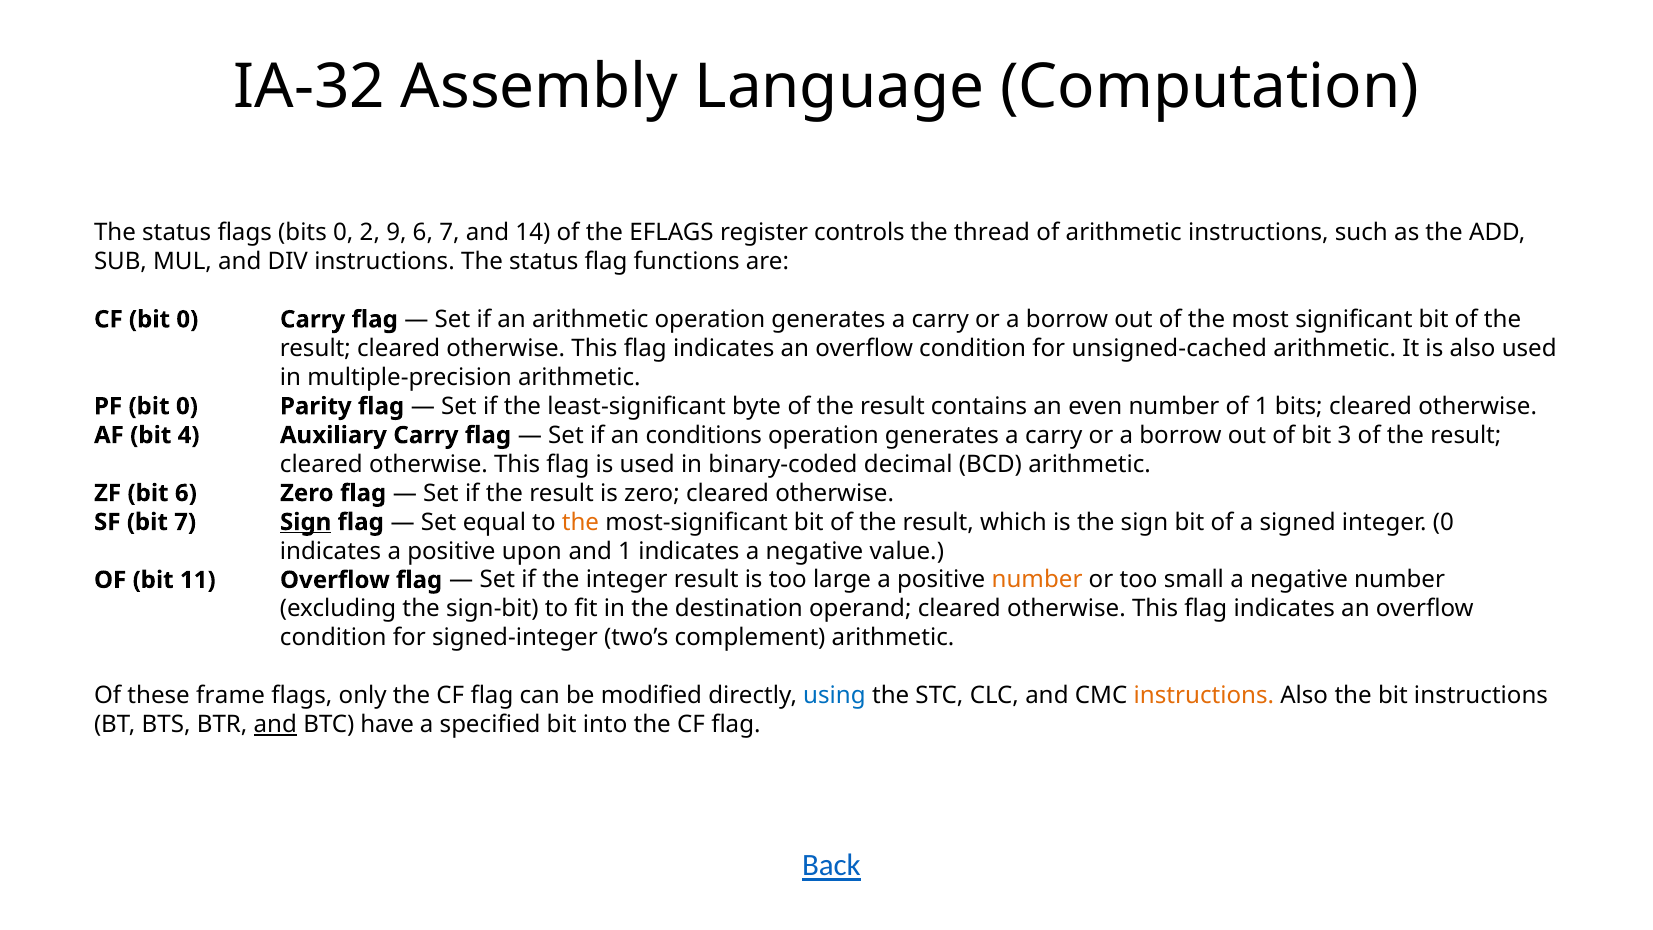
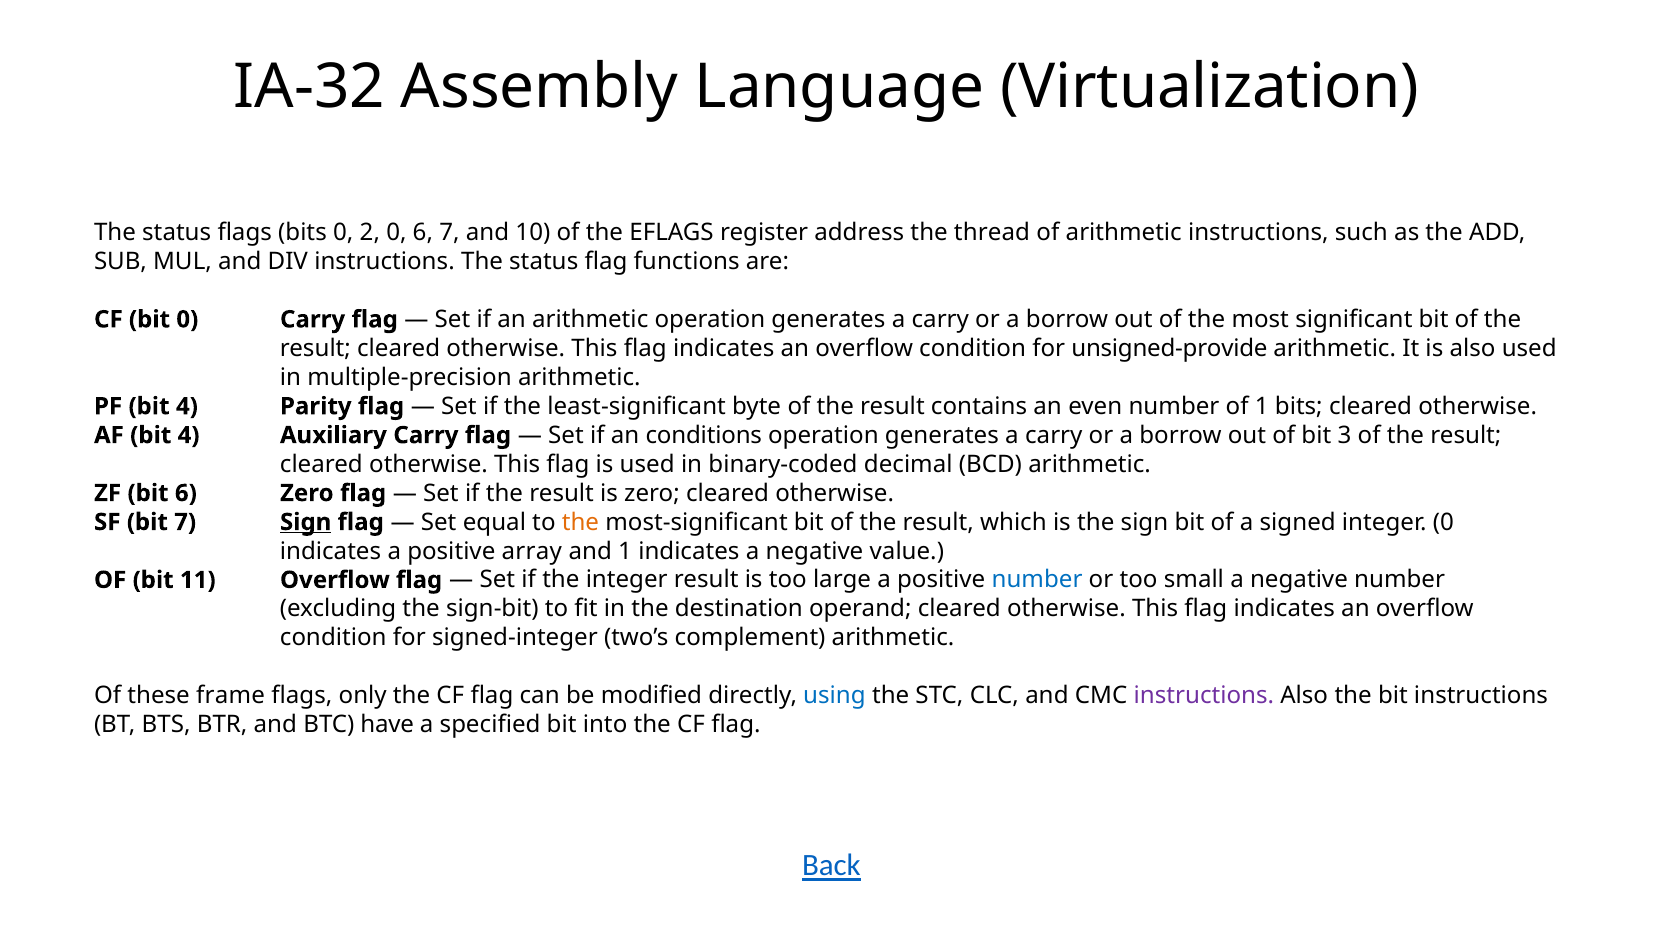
Computation: Computation -> Virtualization
2 9: 9 -> 0
14: 14 -> 10
controls: controls -> address
unsigned-cached: unsigned-cached -> unsigned-provide
PF bit 0: 0 -> 4
upon: upon -> array
number at (1037, 580) colour: orange -> blue
instructions at (1204, 696) colour: orange -> purple
and at (275, 725) underline: present -> none
